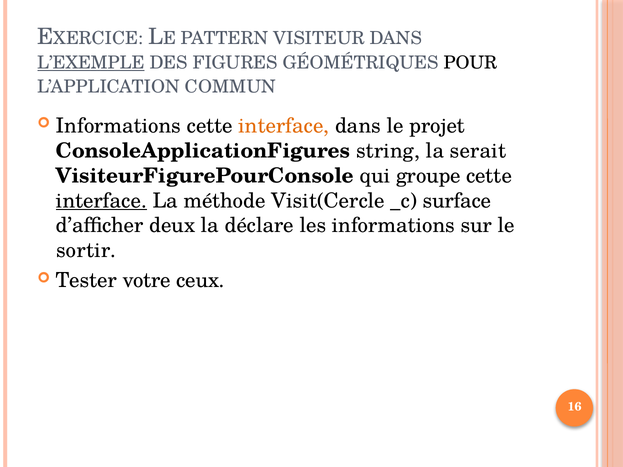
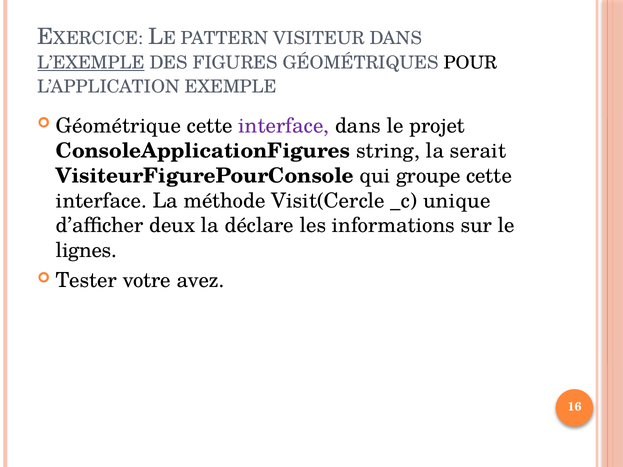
COMMUN: COMMUN -> EXEMPLE
Informations at (119, 126): Informations -> Géométrique
interface at (284, 126) colour: orange -> purple
interface at (101, 201) underline: present -> none
surface: surface -> unique
sortir: sortir -> lignes
ceux: ceux -> avez
